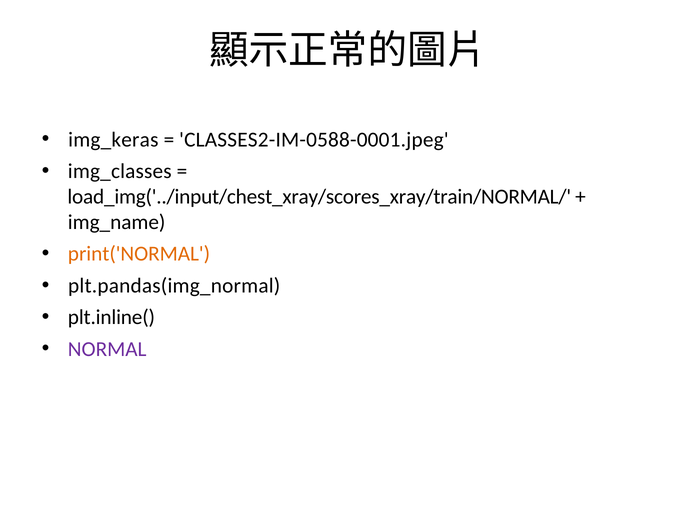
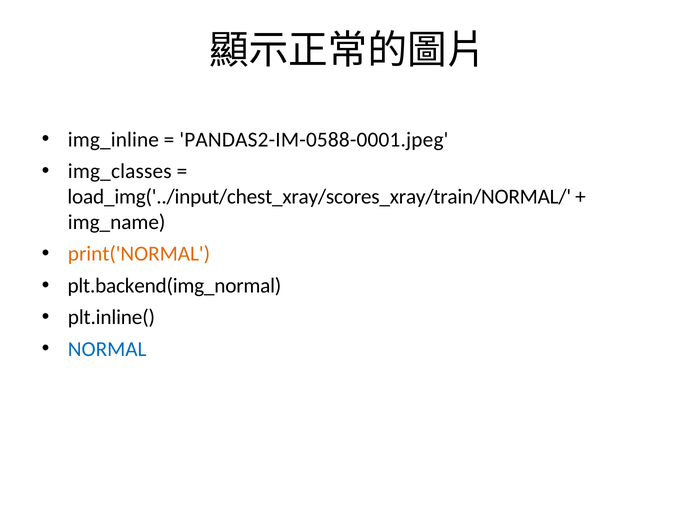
img_keras: img_keras -> img_inline
CLASSES2-IM-0588-0001.jpeg: CLASSES2-IM-0588-0001.jpeg -> PANDAS2-IM-0588-0001.jpeg
plt.pandas(img_normal: plt.pandas(img_normal -> plt.backend(img_normal
NORMAL colour: purple -> blue
